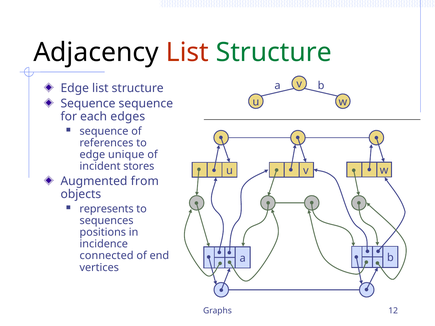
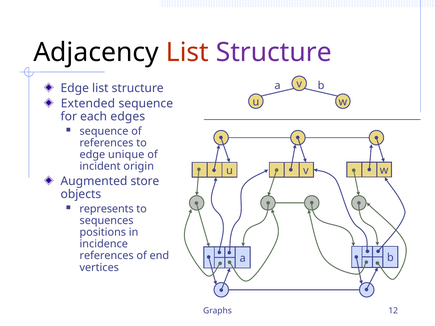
Structure at (274, 53) colour: green -> purple
Sequence at (88, 104): Sequence -> Extended
stores: stores -> origin
from: from -> store
connected at (107, 256): connected -> references
